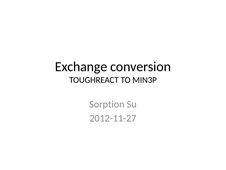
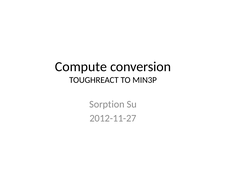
Exchange: Exchange -> Compute
